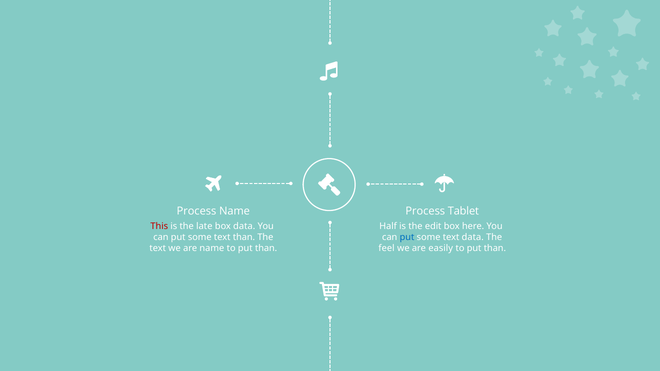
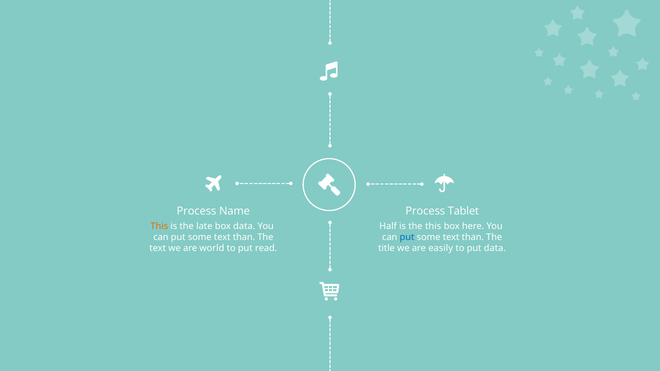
This at (159, 226) colour: red -> orange
the edit: edit -> this
data at (473, 237): data -> than
are name: name -> world
than at (266, 248): than -> read
feel: feel -> title
than at (495, 248): than -> data
